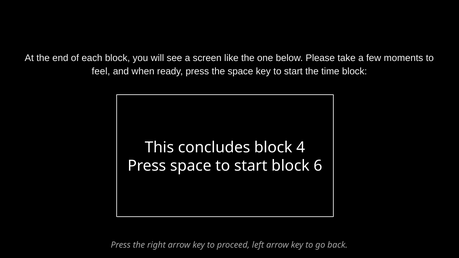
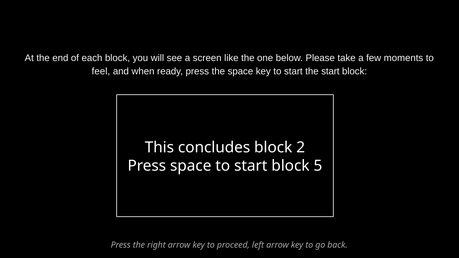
the time: time -> start
4: 4 -> 2
6: 6 -> 5
